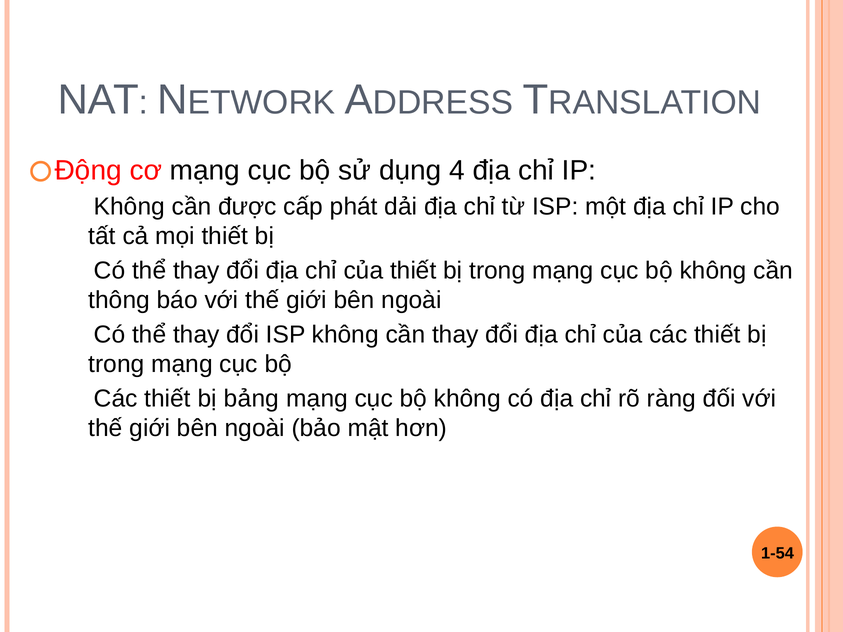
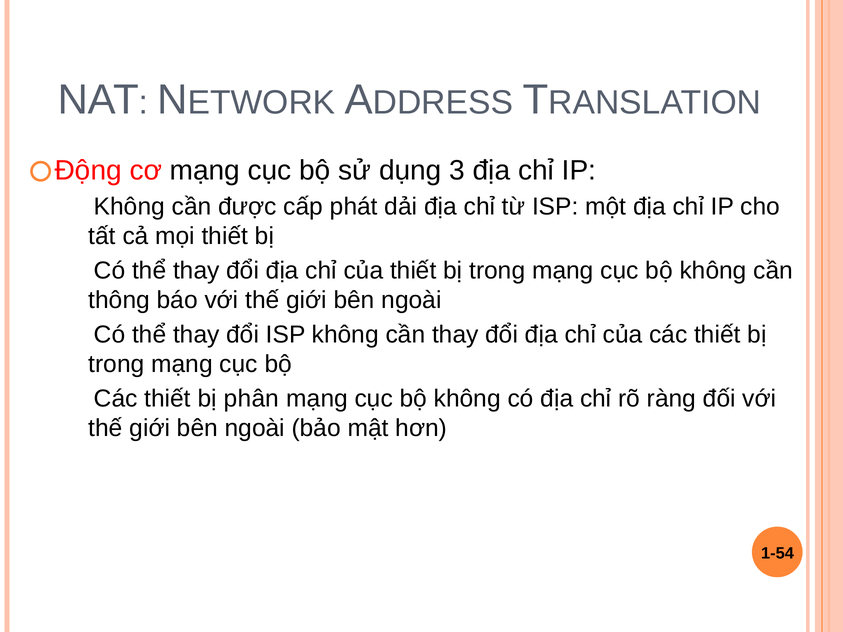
4: 4 -> 3
bảng: bảng -> phân
